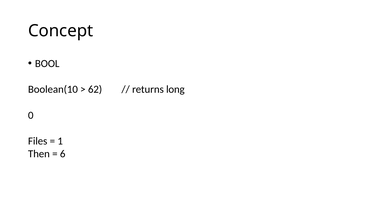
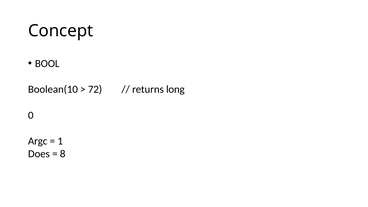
62: 62 -> 72
Files: Files -> Argc
Then: Then -> Does
6: 6 -> 8
